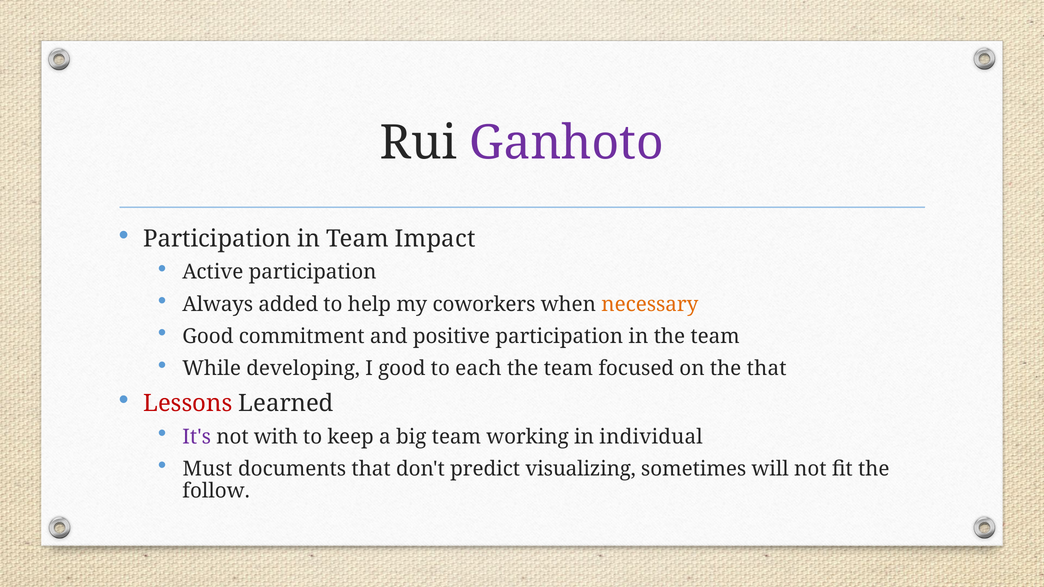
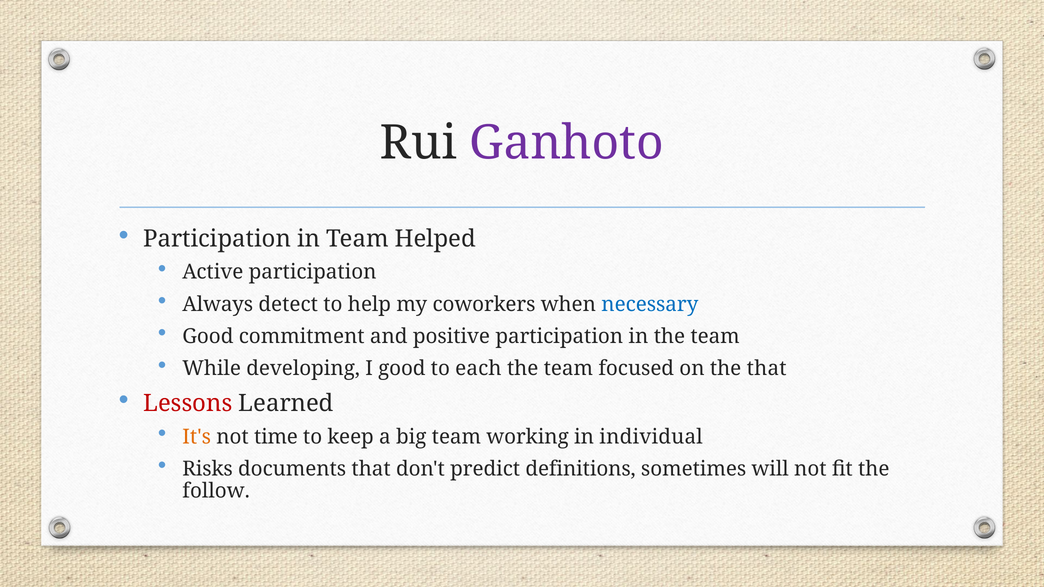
Impact: Impact -> Helped
added: added -> detect
necessary colour: orange -> blue
It's colour: purple -> orange
with: with -> time
Must: Must -> Risks
visualizing: visualizing -> definitions
